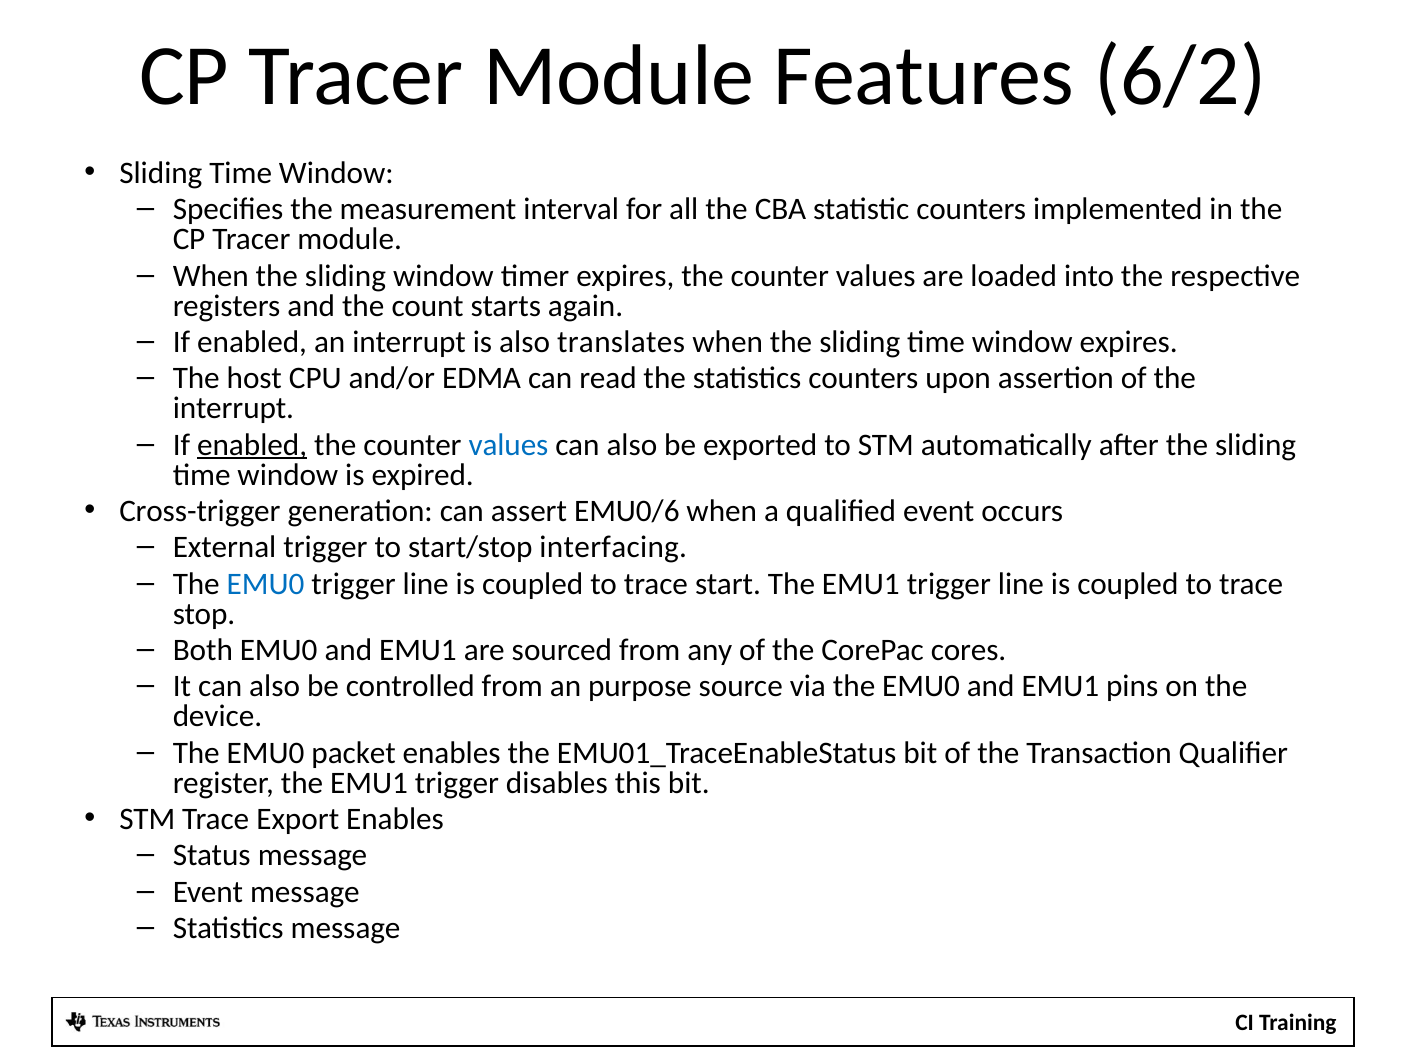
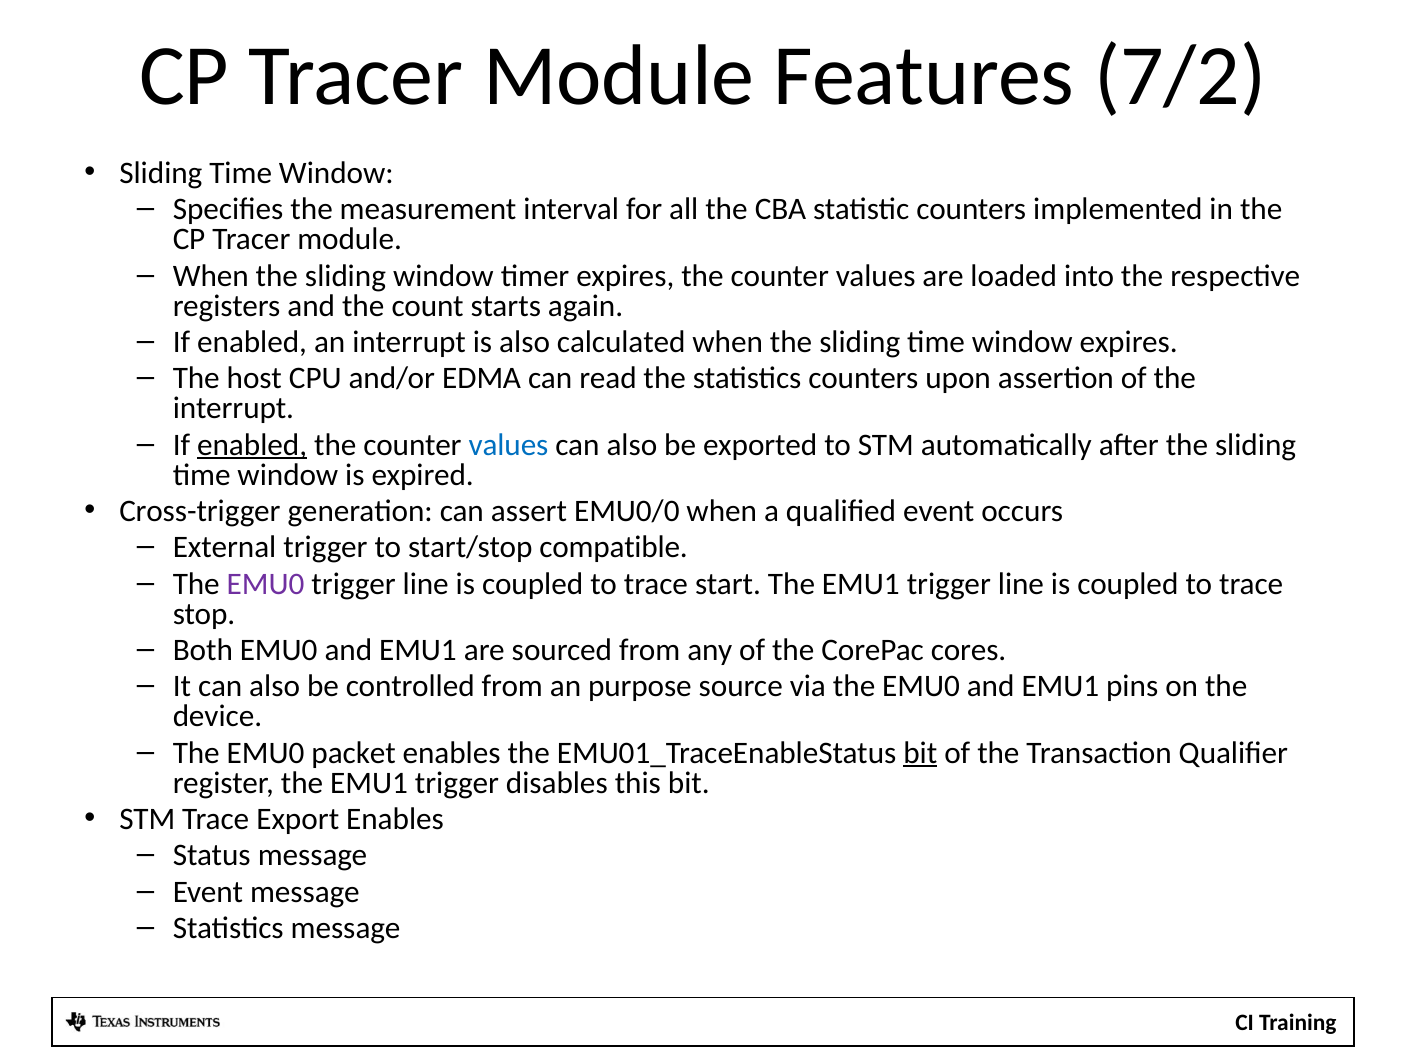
6/2: 6/2 -> 7/2
translates: translates -> calculated
EMU0/6: EMU0/6 -> EMU0/0
interfacing: interfacing -> compatible
EMU0 at (266, 584) colour: blue -> purple
bit at (920, 752) underline: none -> present
